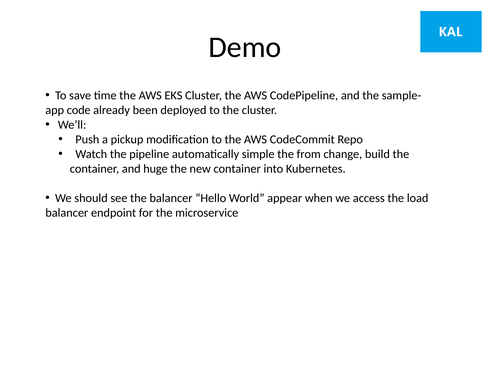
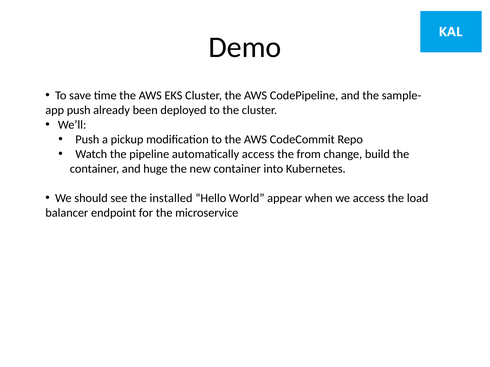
code at (79, 110): code -> push
automatically simple: simple -> access
the balancer: balancer -> installed
